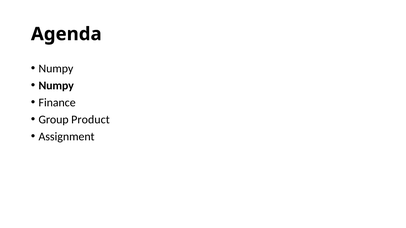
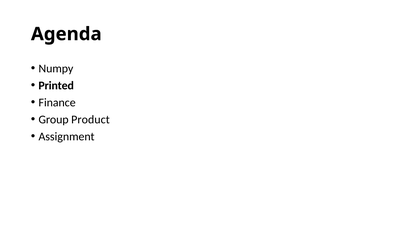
Numpy at (56, 86): Numpy -> Printed
